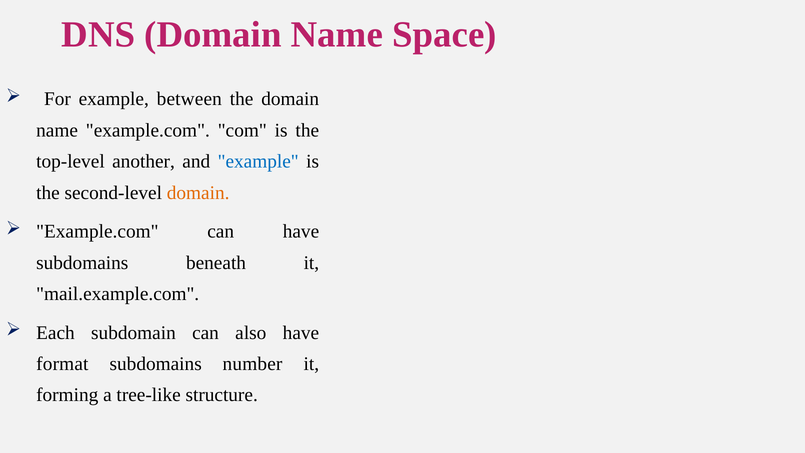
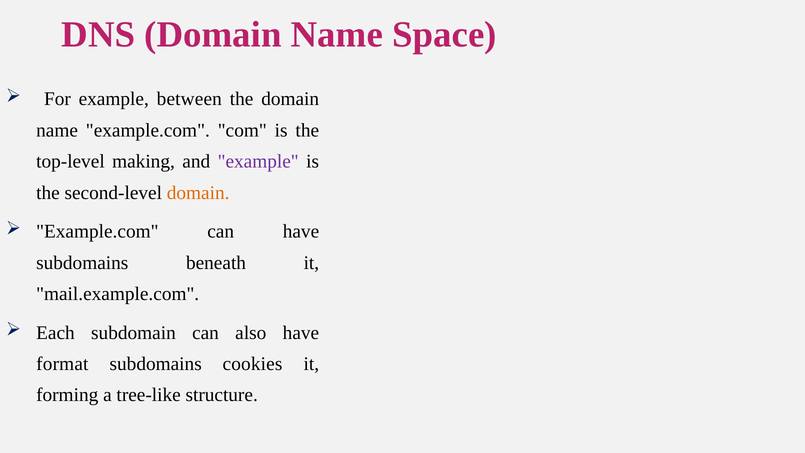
another: another -> making
example at (258, 161) colour: blue -> purple
number: number -> cookies
